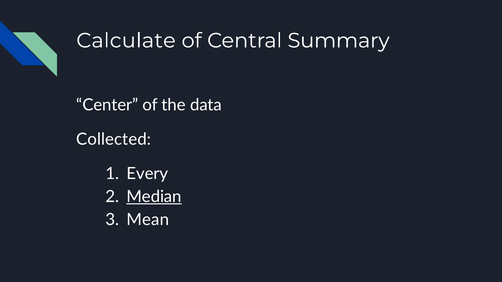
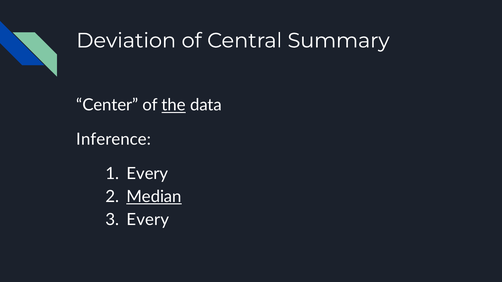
Calculate: Calculate -> Deviation
the underline: none -> present
Collected: Collected -> Inference
Mean at (148, 220): Mean -> Every
